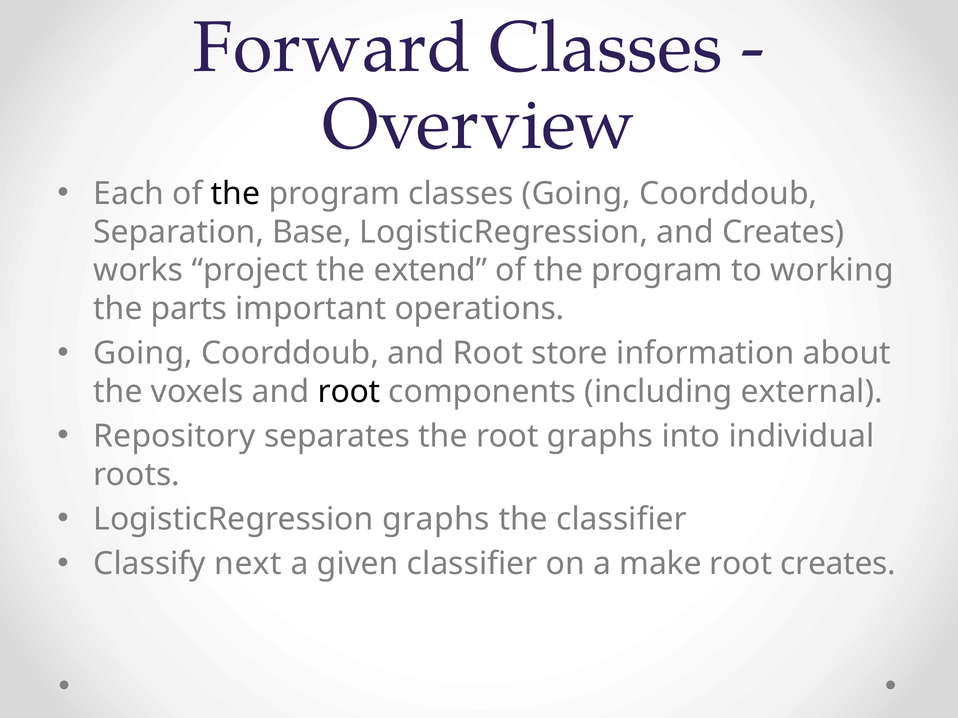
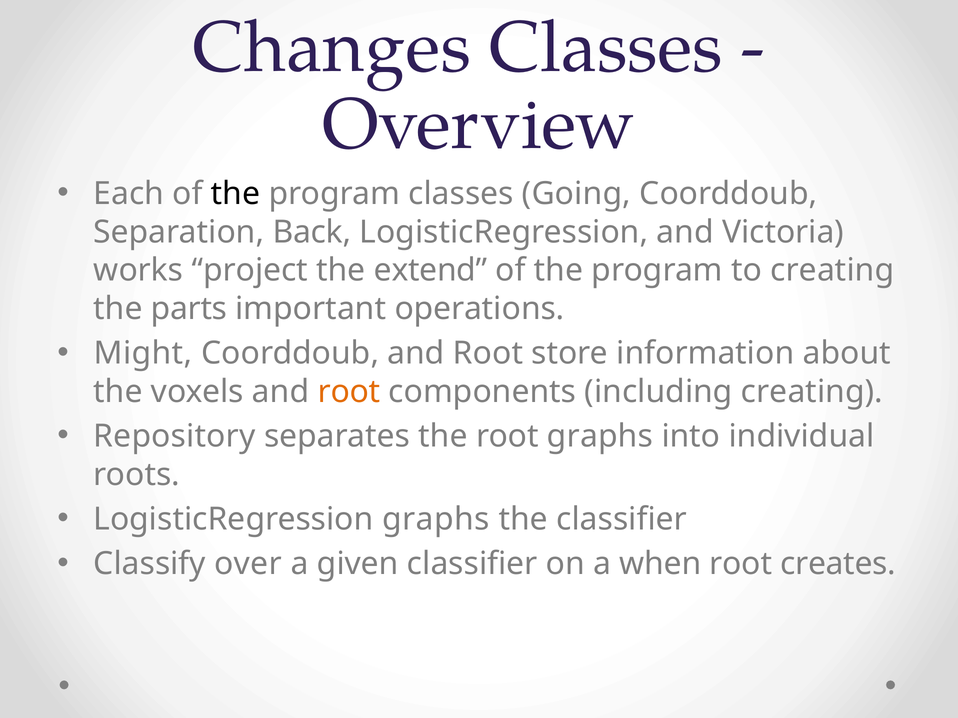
Forward: Forward -> Changes
Base: Base -> Back
and Creates: Creates -> Victoria
to working: working -> creating
Going at (143, 353): Going -> Might
root at (349, 392) colour: black -> orange
including external: external -> creating
next: next -> over
make: make -> when
